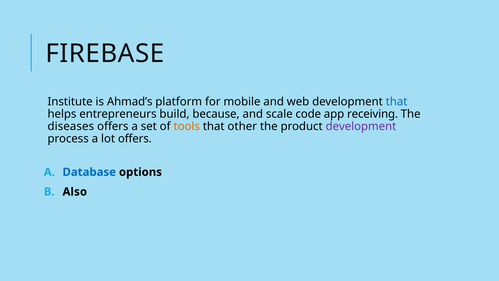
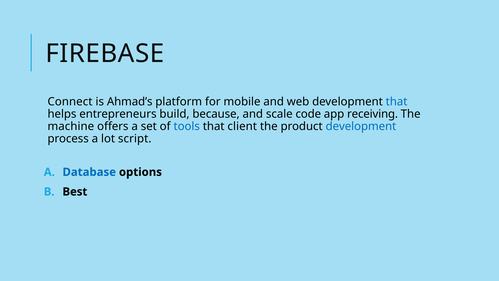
Institute: Institute -> Connect
diseases: diseases -> machine
tools colour: orange -> blue
other: other -> client
development at (361, 126) colour: purple -> blue
lot offers: offers -> script
Also: Also -> Best
